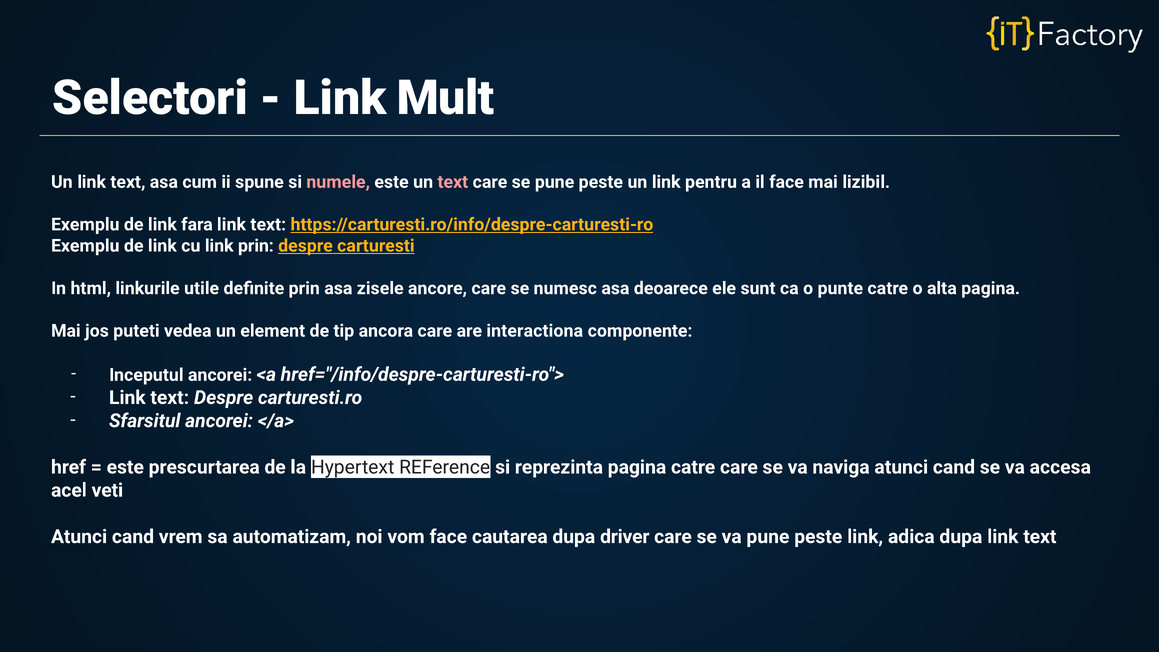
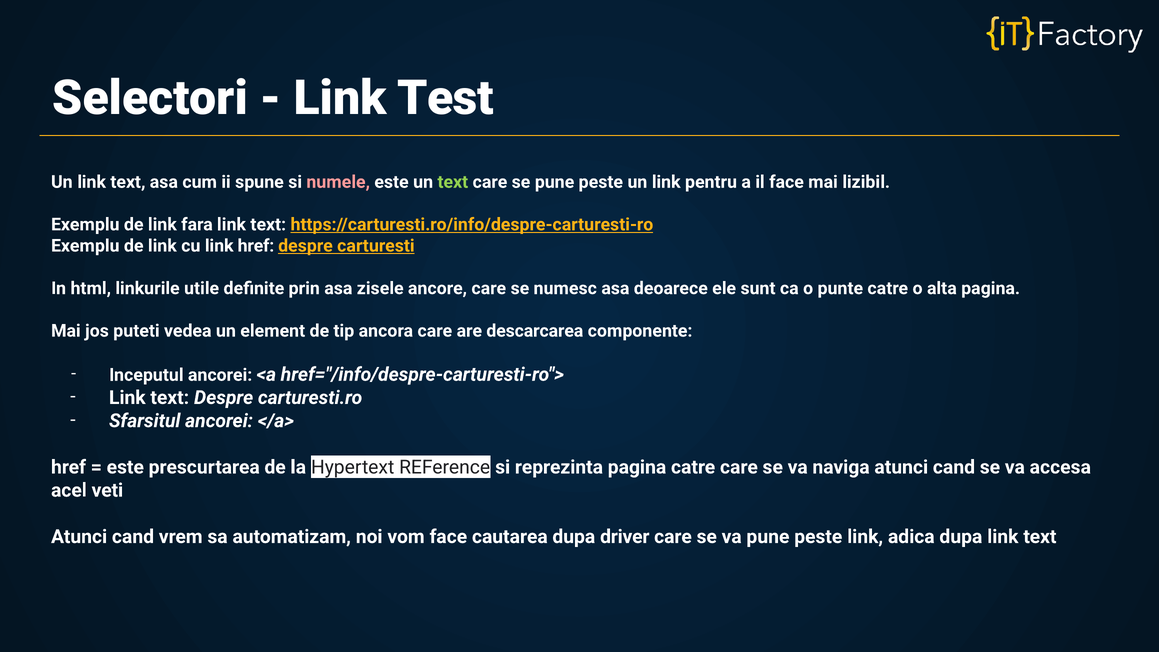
Mult: Mult -> Test
text at (453, 182) colour: pink -> light green
link prin: prin -> href
interactiona: interactiona -> descarcarea
